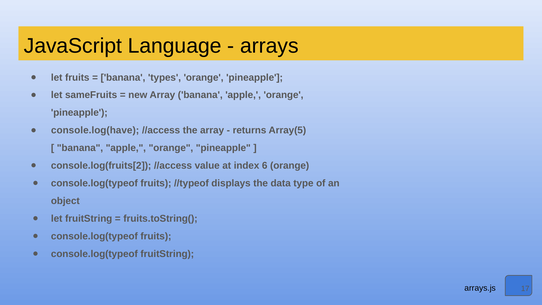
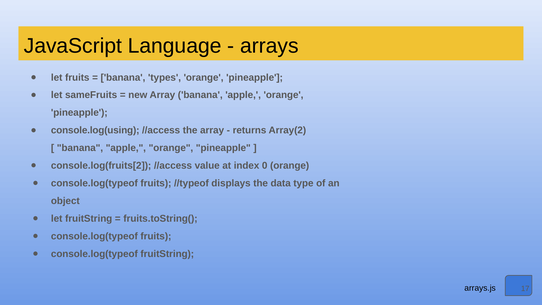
console.log(have: console.log(have -> console.log(using
Array(5: Array(5 -> Array(2
6: 6 -> 0
